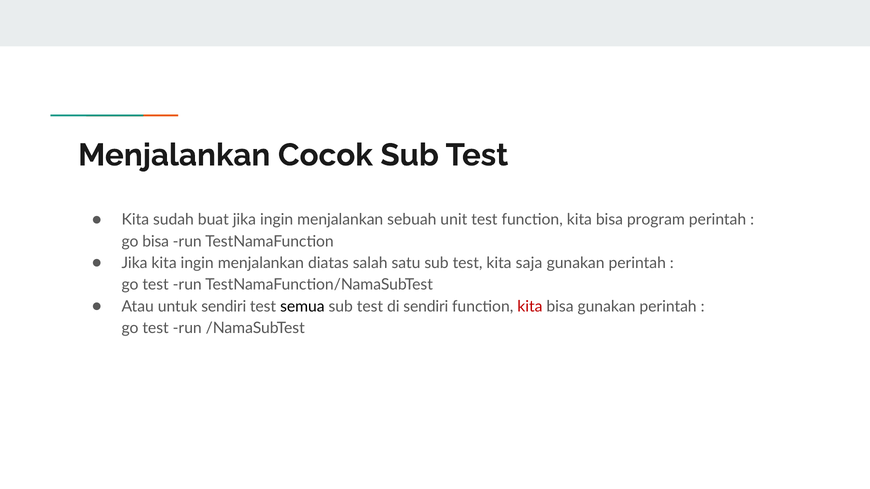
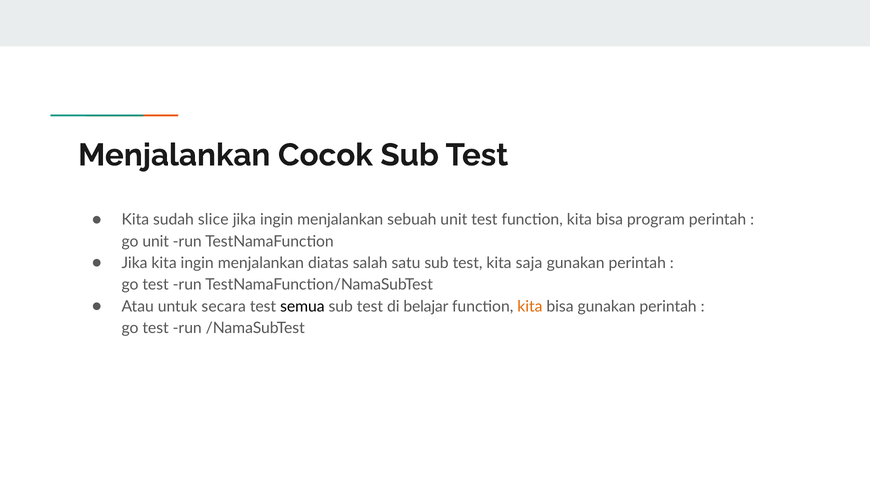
buat: buat -> slice
go bisa: bisa -> unit
untuk sendiri: sendiri -> secara
di sendiri: sendiri -> belajar
kita at (530, 307) colour: red -> orange
